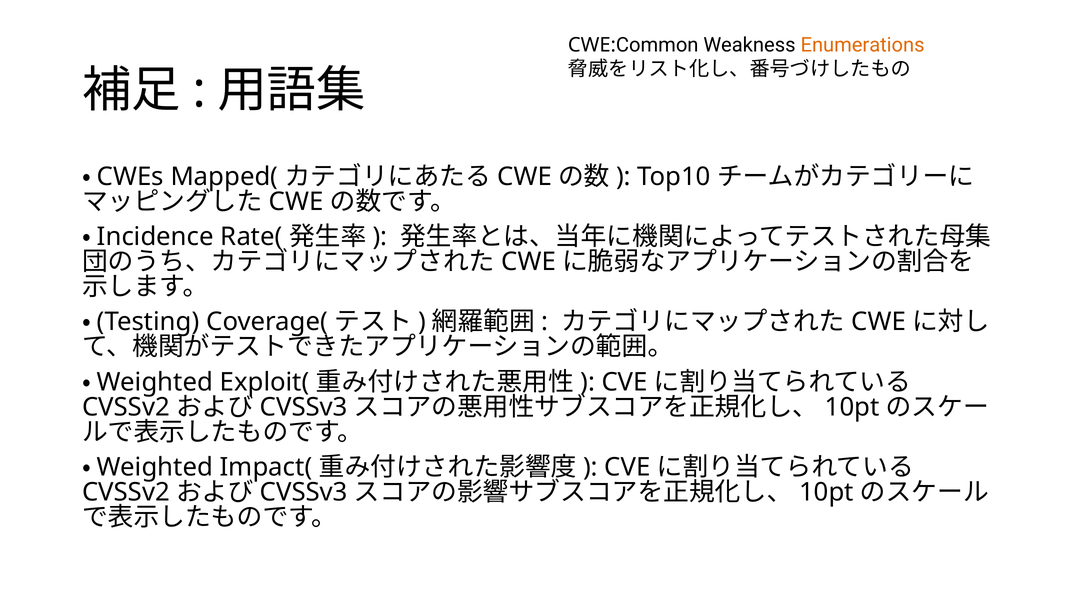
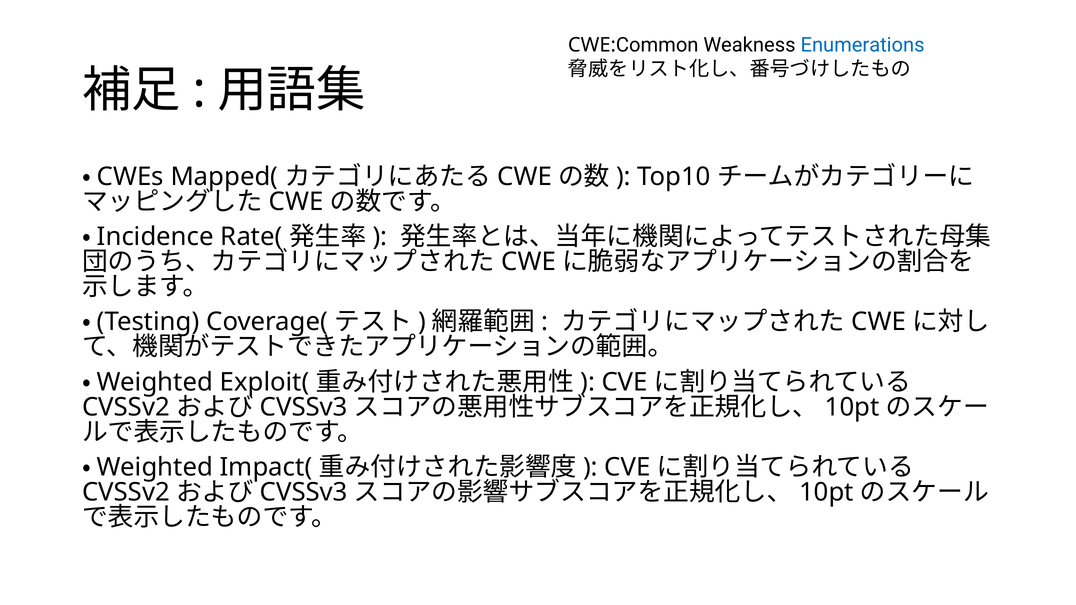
Enumerations colour: orange -> blue
